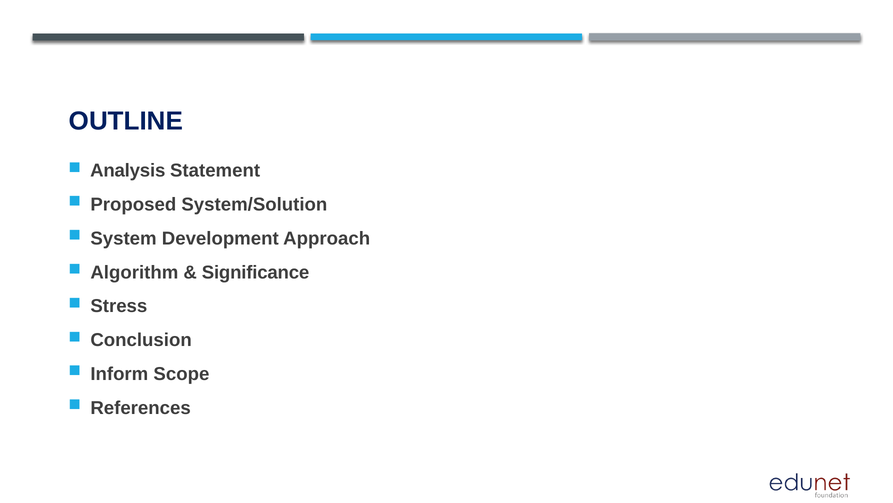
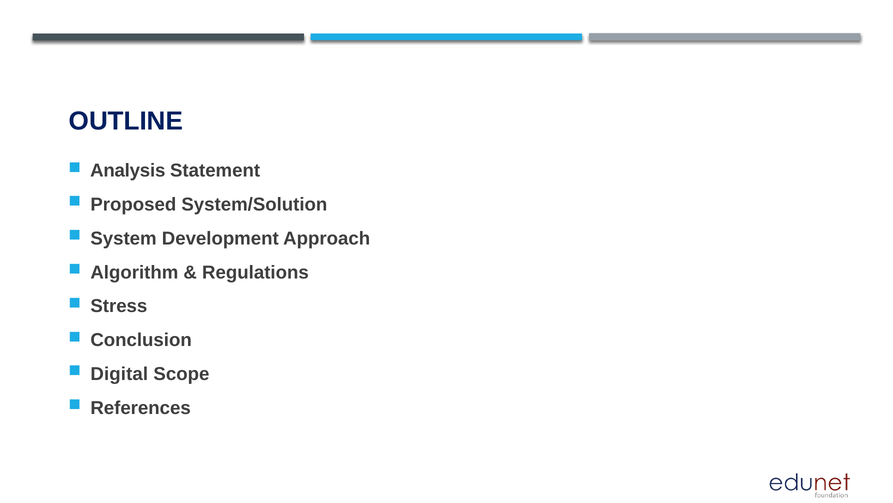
Significance: Significance -> Regulations
Inform: Inform -> Digital
